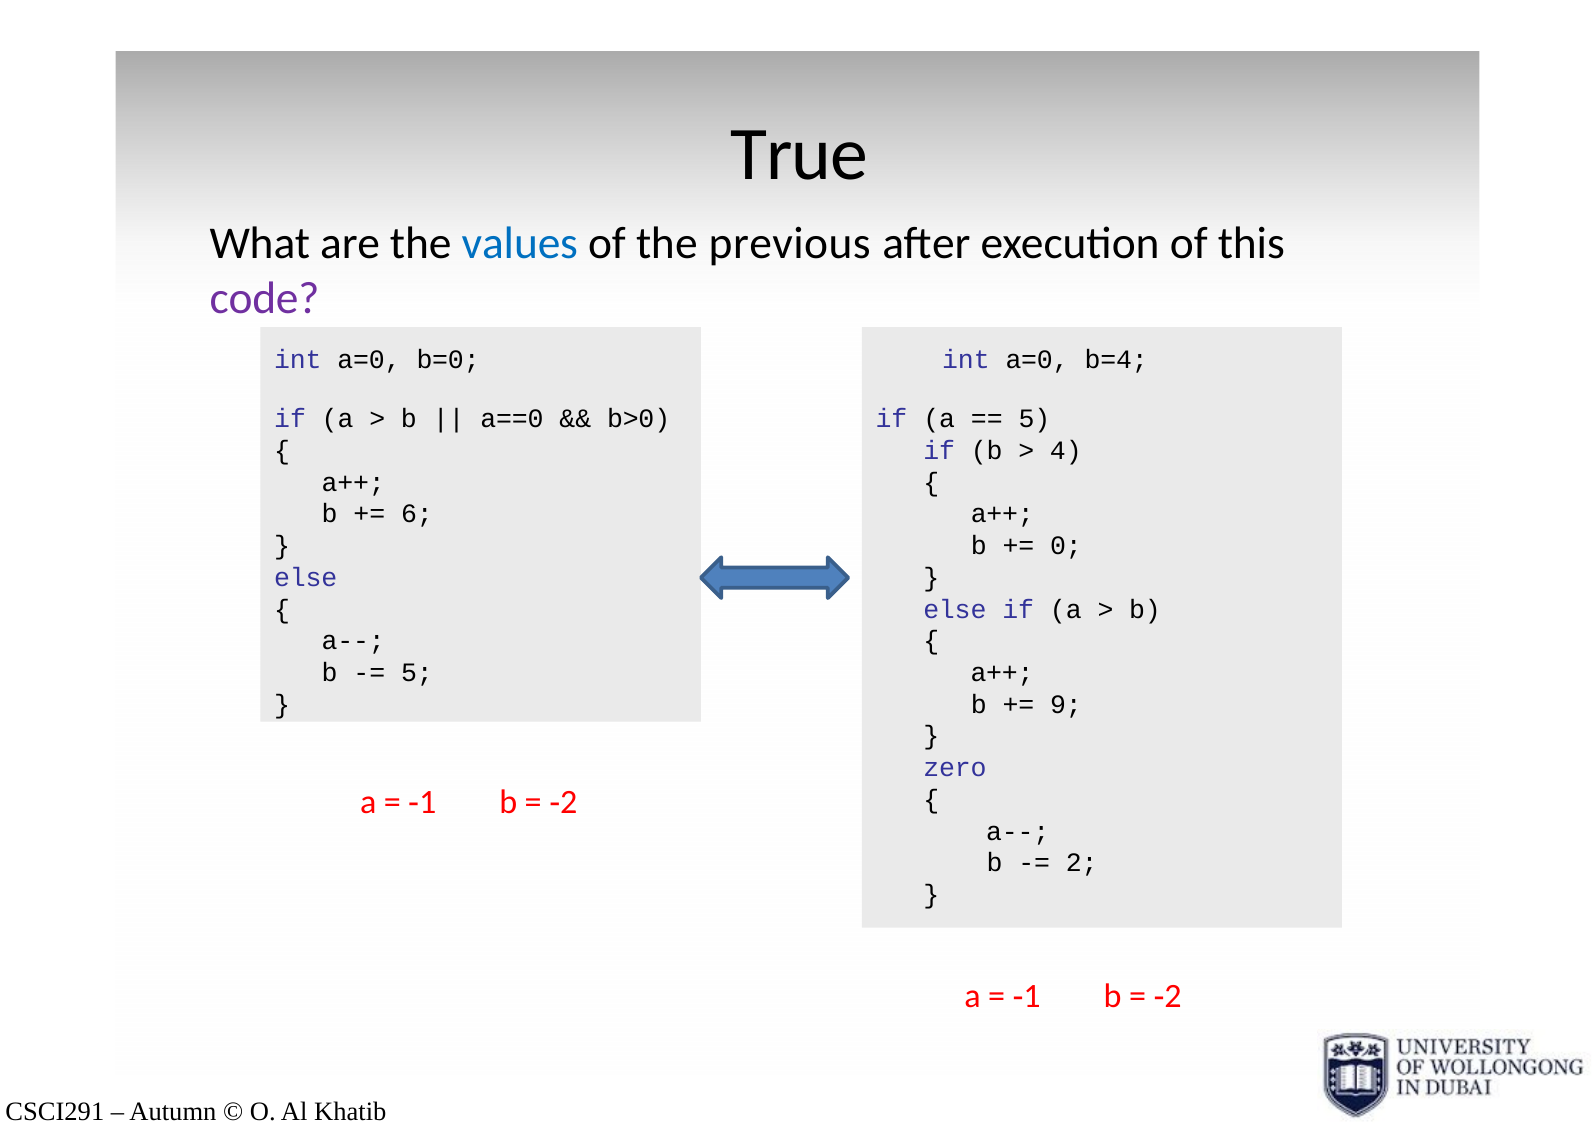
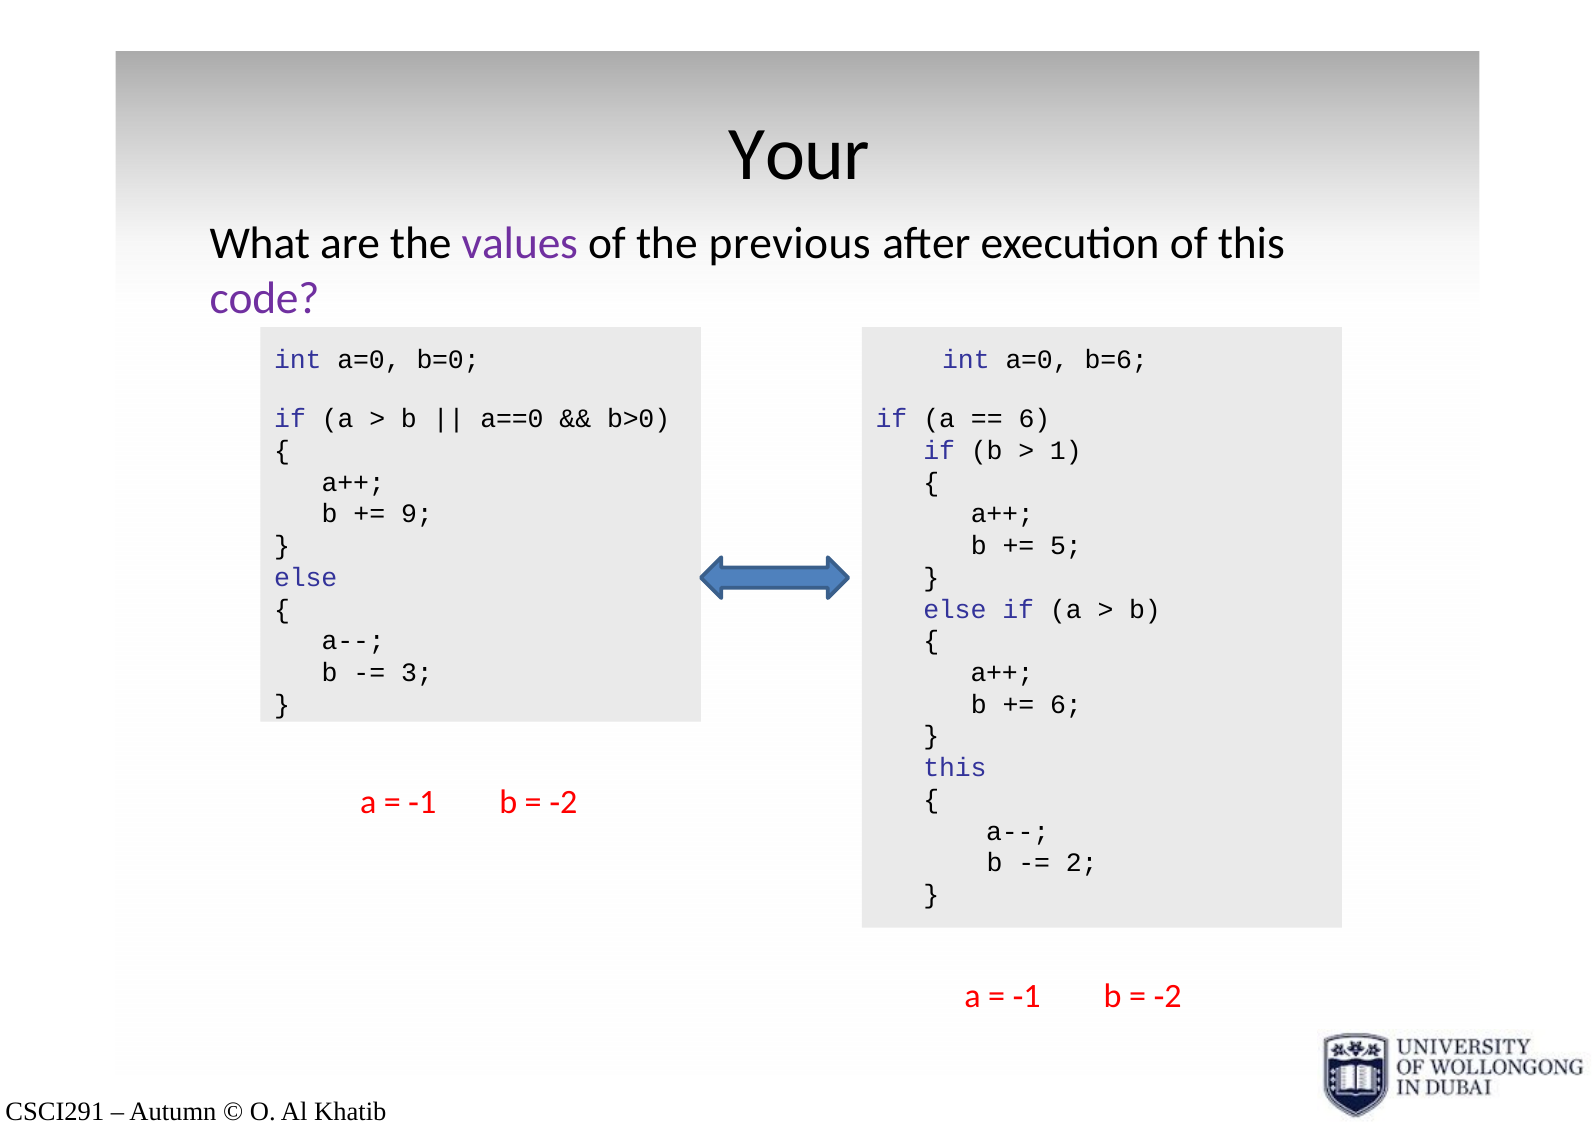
True: True -> Your
values colour: blue -> purple
b=4: b=4 -> b=6
5 at (1034, 419): 5 -> 6
4 at (1066, 451): 4 -> 1
6: 6 -> 9
0: 0 -> 5
5 at (417, 673): 5 -> 3
9 at (1066, 704): 9 -> 6
zero at (955, 768): zero -> this
